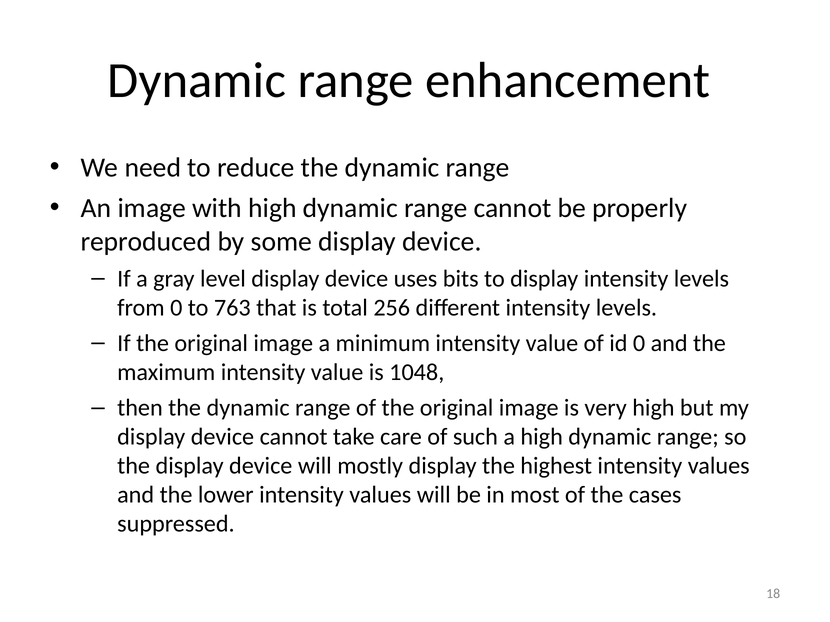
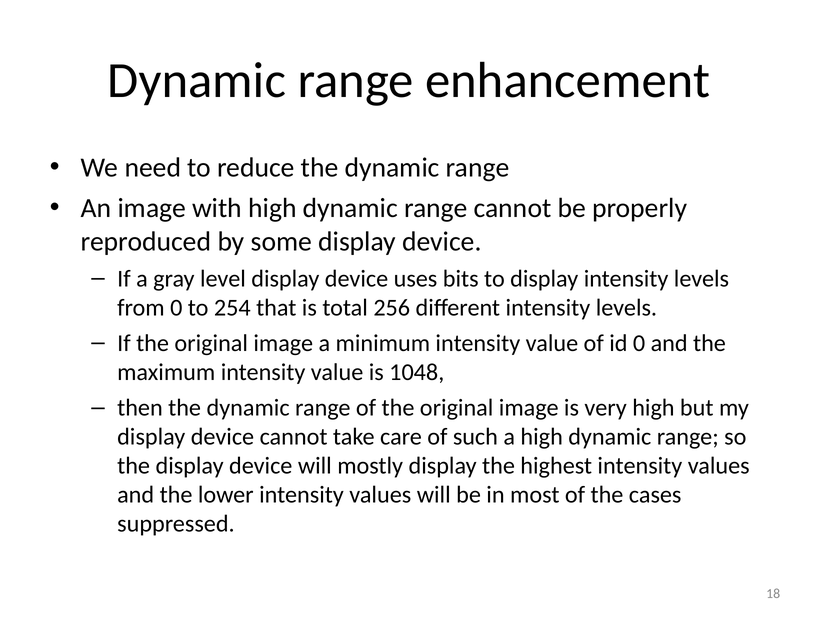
763: 763 -> 254
